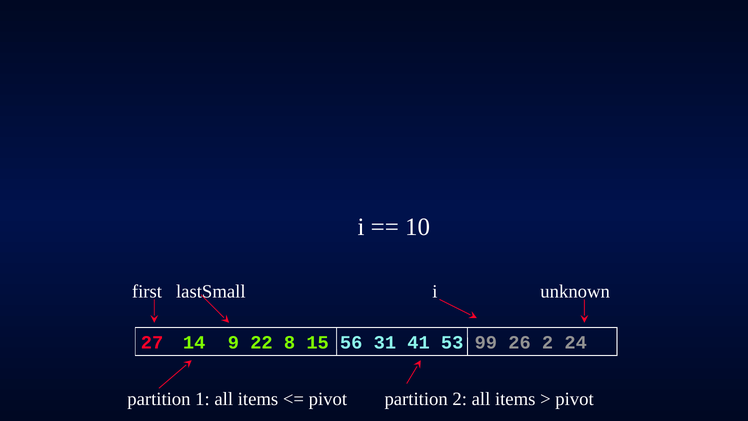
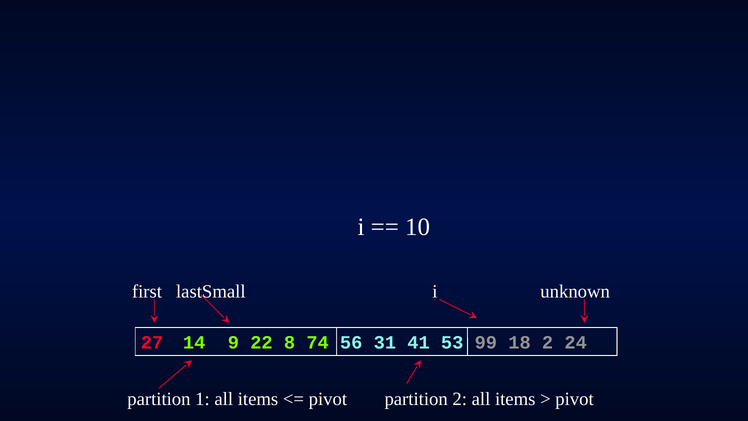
15: 15 -> 74
26: 26 -> 18
